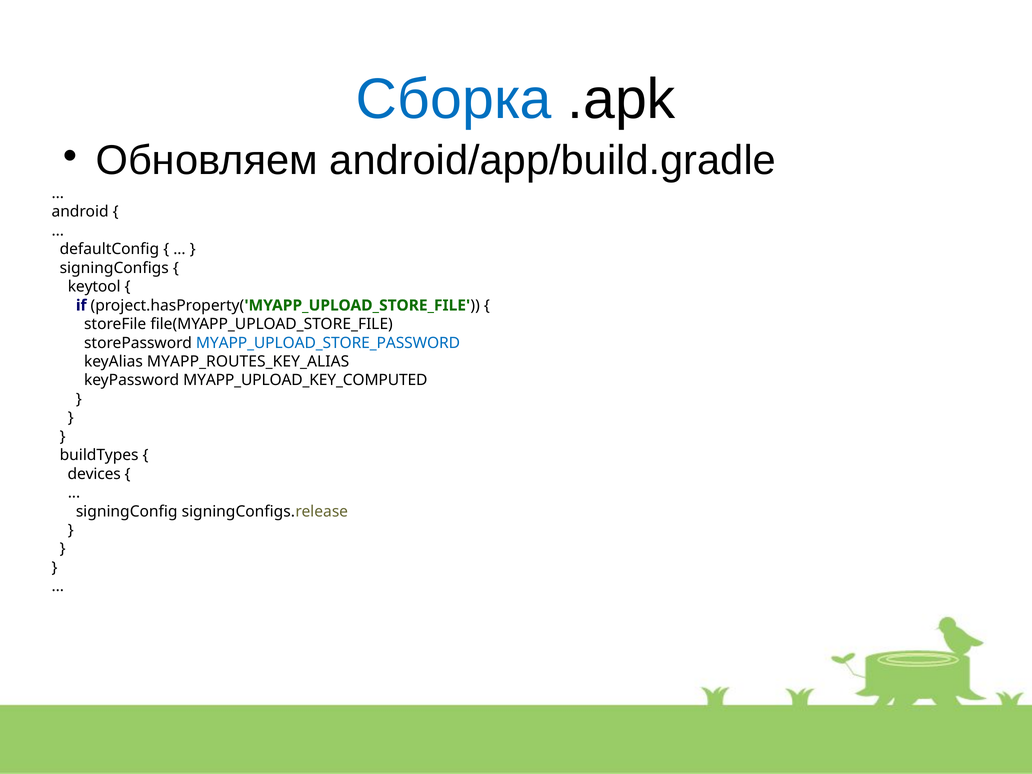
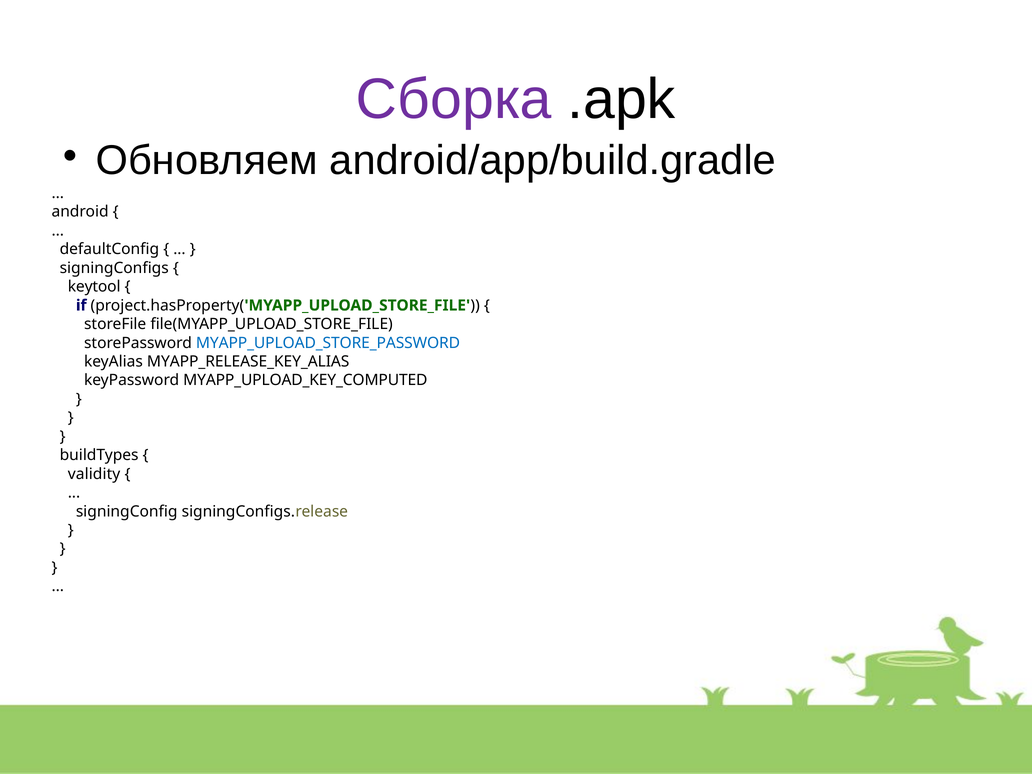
Сборка colour: blue -> purple
MYAPP_ROUTES_KEY_ALIAS: MYAPP_ROUTES_KEY_ALIAS -> MYAPP_RELEASE_KEY_ALIAS
devices: devices -> validity
